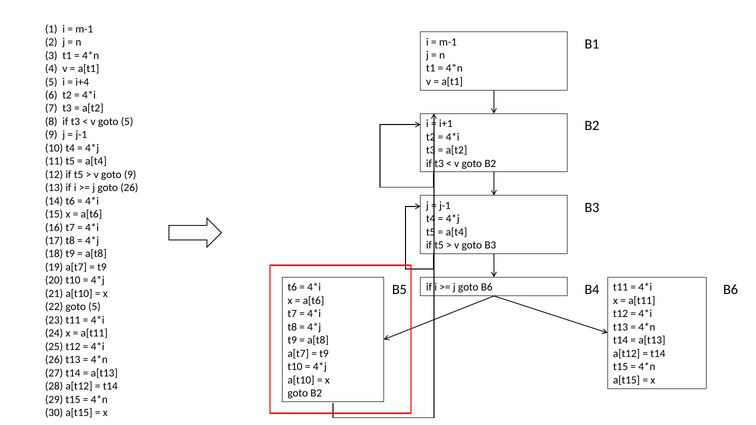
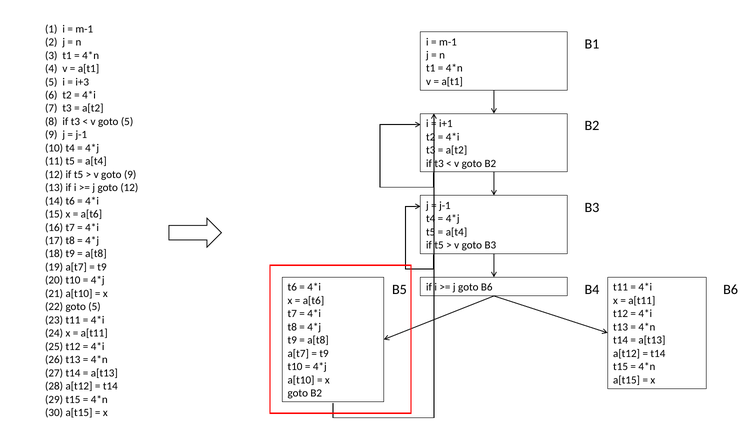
i+4: i+4 -> i+3
goto 26: 26 -> 12
